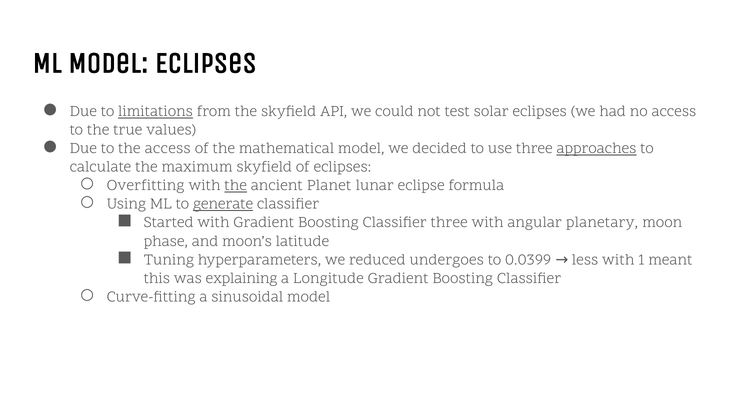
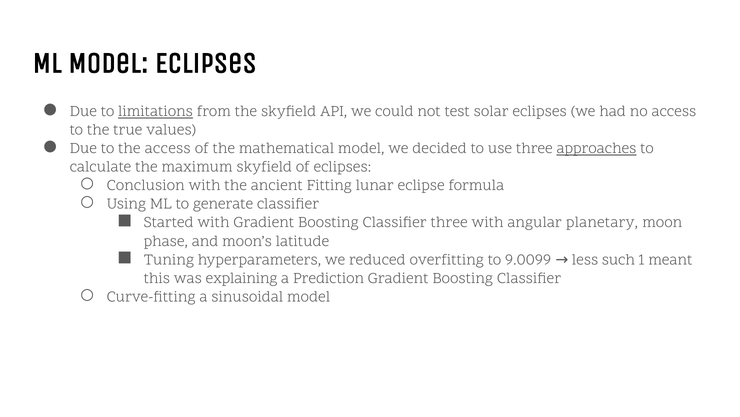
Overfitting: Overfitting -> Conclusion
the at (236, 185) underline: present -> none
Planet: Planet -> Fitting
generate underline: present -> none
undergoes: undergoes -> overfitting
0.0399: 0.0399 -> 9.0099
less with: with -> such
Longitude: Longitude -> Prediction
